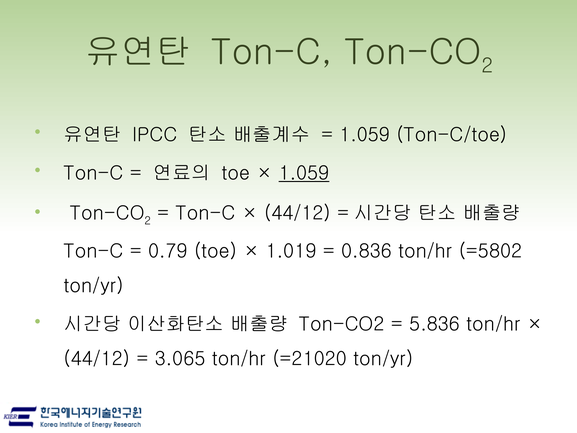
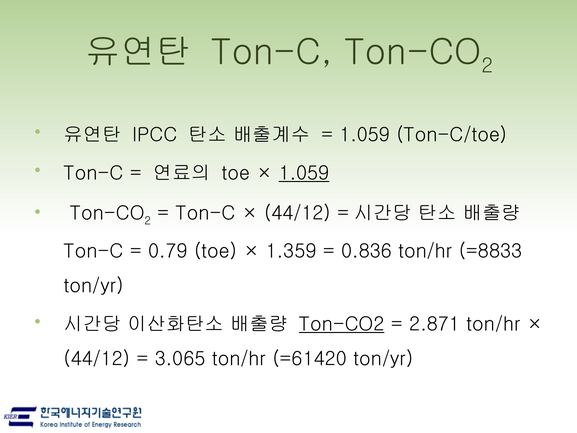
1.019: 1.019 -> 1.359
=5802: =5802 -> =8833
Ton-CO2 underline: none -> present
5.836: 5.836 -> 2.871
=21020: =21020 -> =61420
